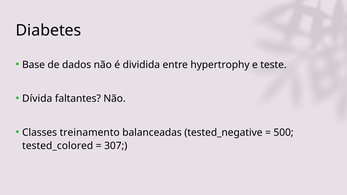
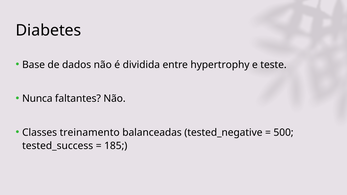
Dívida: Dívida -> Nunca
tested_colored: tested_colored -> tested_success
307: 307 -> 185
